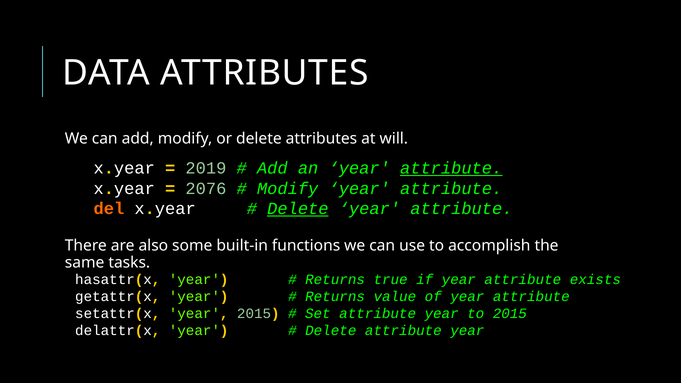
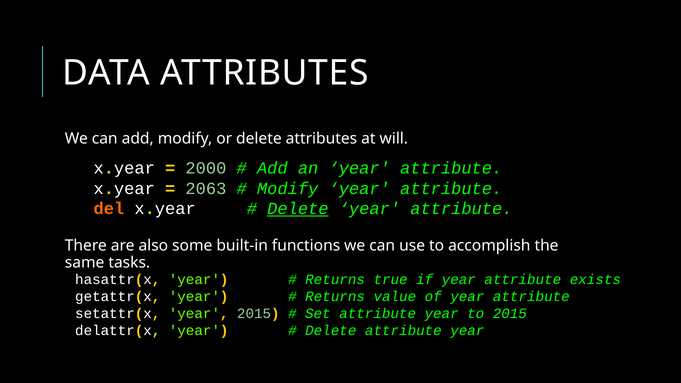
2019: 2019 -> 2000
attribute at (451, 168) underline: present -> none
2076: 2076 -> 2063
